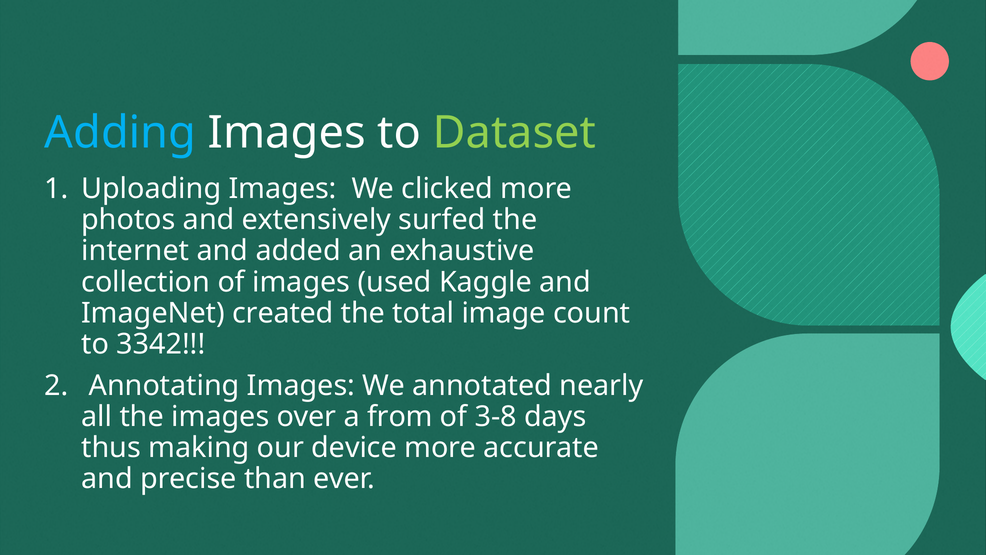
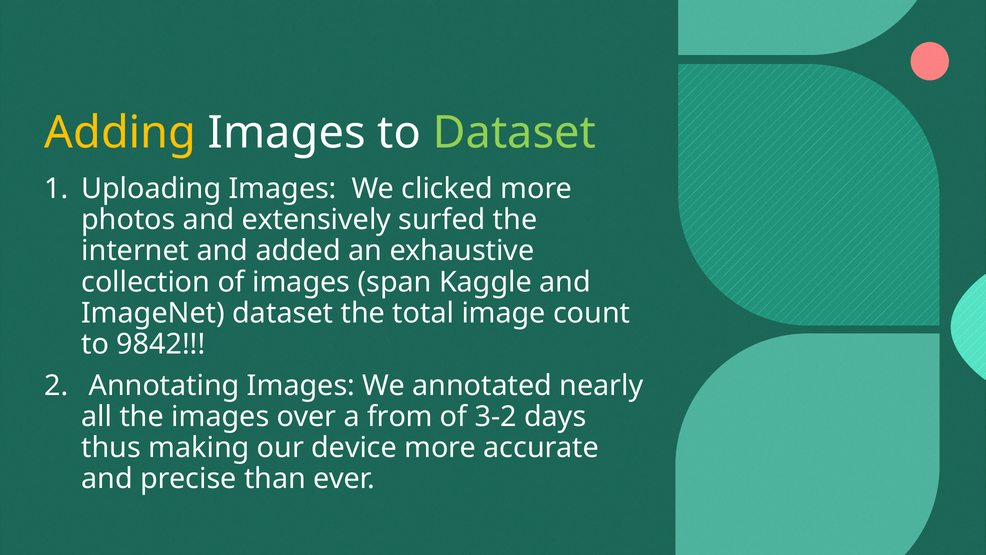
Adding colour: light blue -> yellow
used: used -> span
ImageNet created: created -> dataset
3342: 3342 -> 9842
3-8: 3-8 -> 3-2
